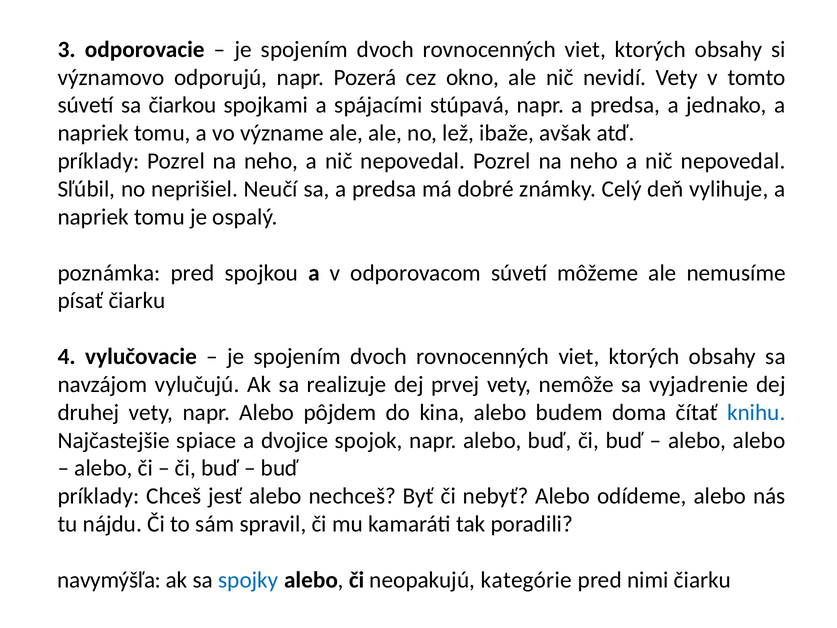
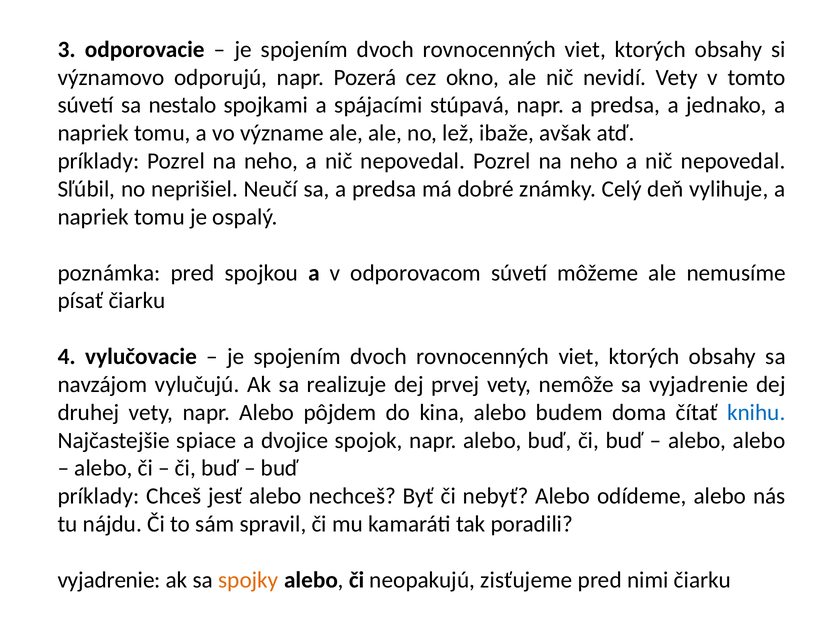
čiarkou: čiarkou -> nestalo
navymýšľa at (109, 580): navymýšľa -> vyjadrenie
spojky colour: blue -> orange
kategórie: kategórie -> zisťujeme
